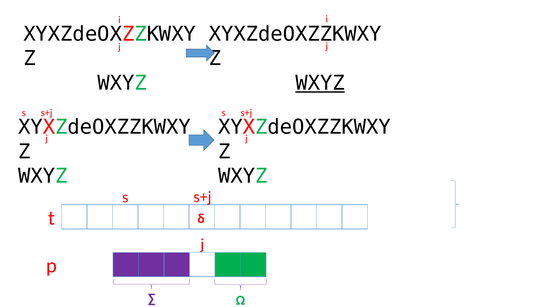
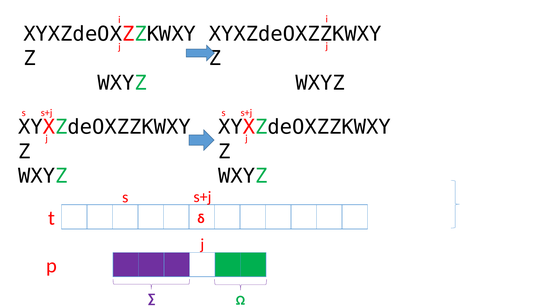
WXYZ at (320, 83) underline: present -> none
